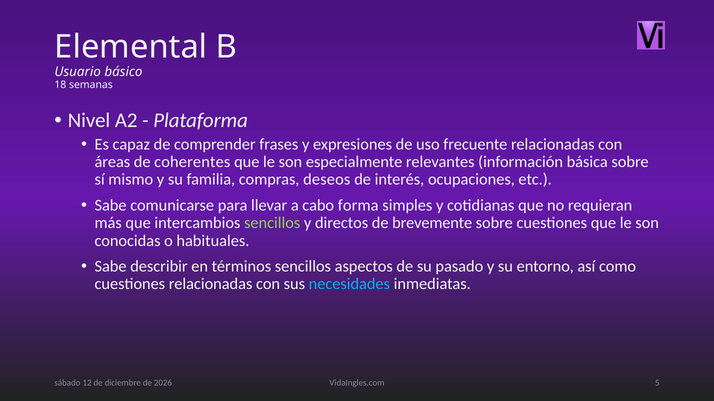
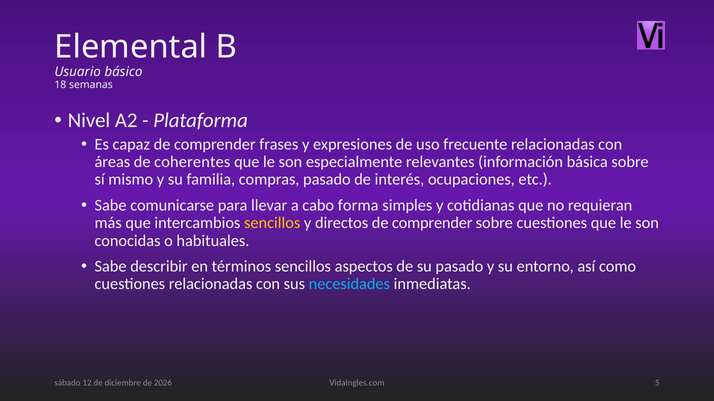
compras deseos: deseos -> pasado
sencillos at (272, 223) colour: light green -> yellow
directos de brevemente: brevemente -> comprender
